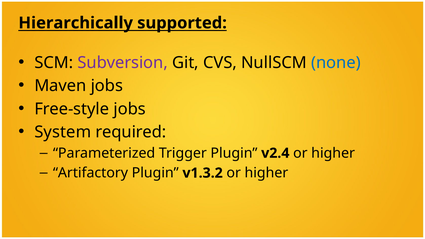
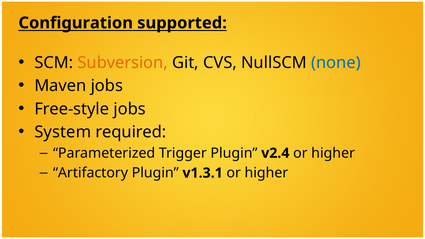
Hierarchically: Hierarchically -> Configuration
Subversion colour: purple -> orange
v1.3.2: v1.3.2 -> v1.3.1
